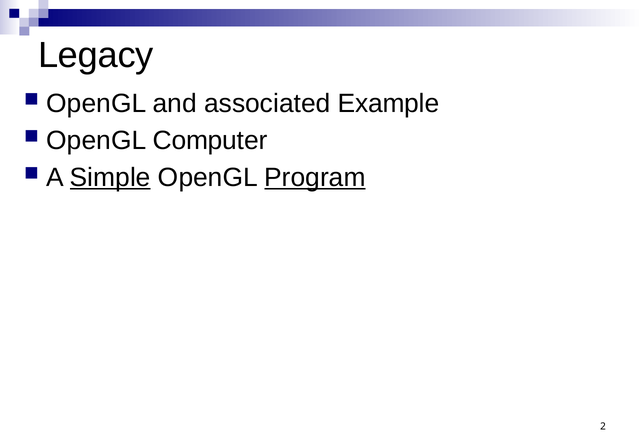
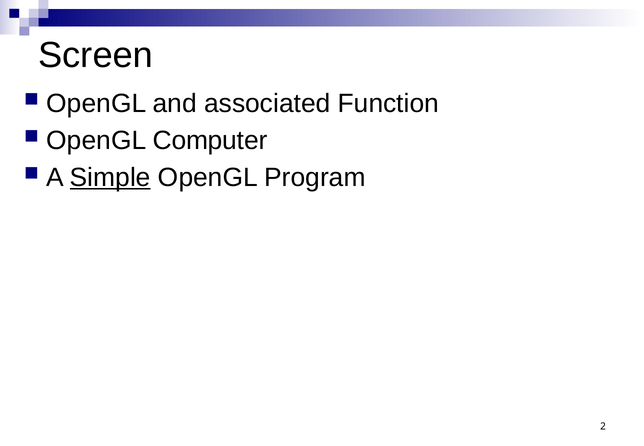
Legacy: Legacy -> Screen
Example: Example -> Function
Program underline: present -> none
